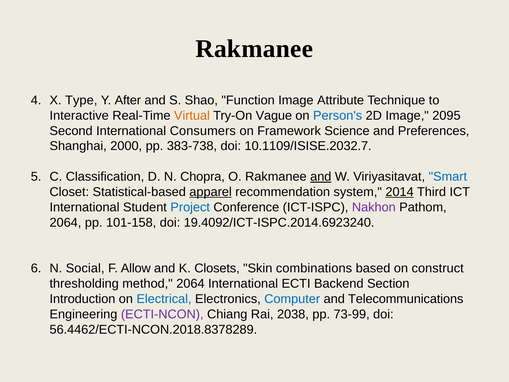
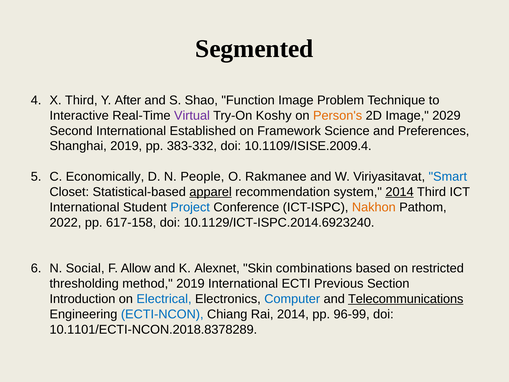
Rakmanee at (254, 49): Rakmanee -> Segmented
X Type: Type -> Third
Attribute: Attribute -> Problem
Virtual colour: orange -> purple
Vague: Vague -> Koshy
Person's colour: blue -> orange
2095: 2095 -> 2029
Consumers: Consumers -> Established
Shanghai 2000: 2000 -> 2019
383-738: 383-738 -> 383-332
10.1109/ISISE.2032.7: 10.1109/ISISE.2032.7 -> 10.1109/ISISE.2009.4
Classification: Classification -> Economically
Chopra: Chopra -> People
and at (321, 177) underline: present -> none
Nakhon colour: purple -> orange
2064 at (65, 222): 2064 -> 2022
101-158: 101-158 -> 617-158
19.4092/ICT-ISPC.2014.6923240: 19.4092/ICT-ISPC.2014.6923240 -> 10.1129/ICT-ISPC.2014.6923240
Closets: Closets -> Alexnet
construct: construct -> restricted
method 2064: 2064 -> 2019
Backend: Backend -> Previous
Telecommunications underline: none -> present
ECTI-NCON colour: purple -> blue
Rai 2038: 2038 -> 2014
73-99: 73-99 -> 96-99
56.4462/ECTI-NCON.2018.8378289: 56.4462/ECTI-NCON.2018.8378289 -> 10.1101/ECTI-NCON.2018.8378289
